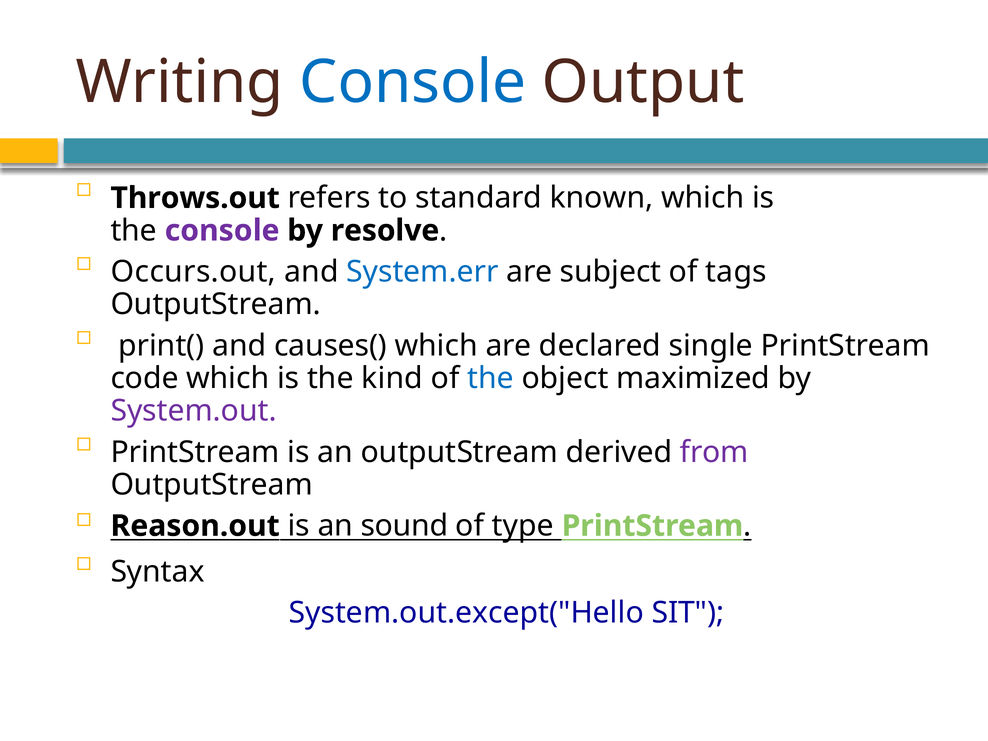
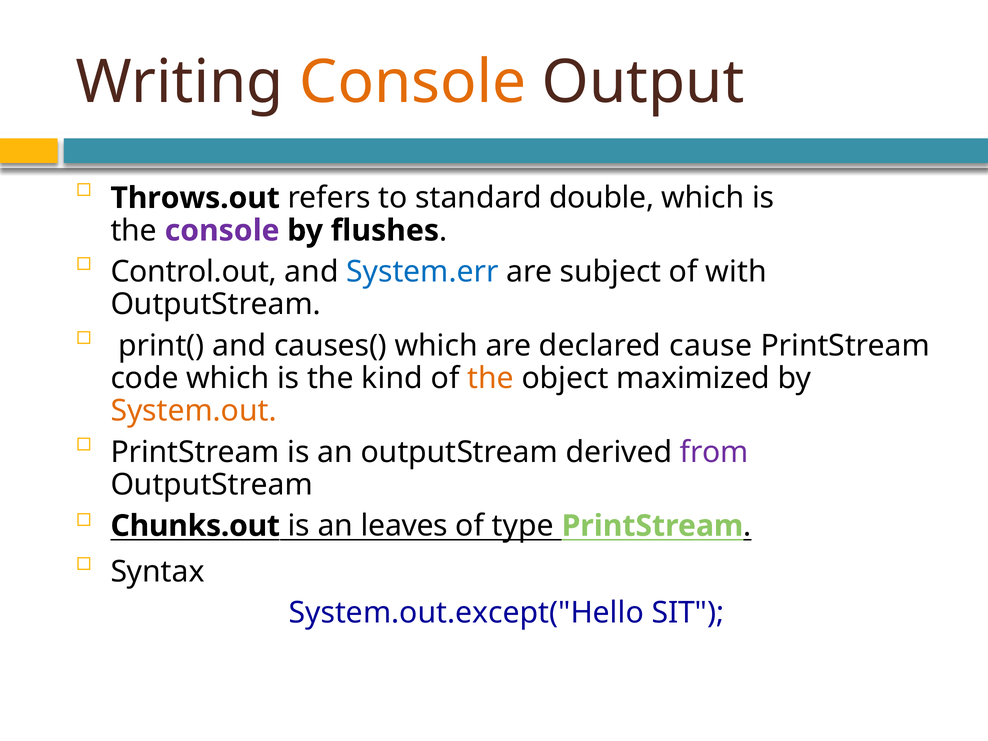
Console at (413, 82) colour: blue -> orange
known: known -> double
resolve: resolve -> flushes
Occurs.out: Occurs.out -> Control.out
tags: tags -> with
single: single -> cause
the at (491, 378) colour: blue -> orange
System.out colour: purple -> orange
Reason.out: Reason.out -> Chunks.out
sound: sound -> leaves
